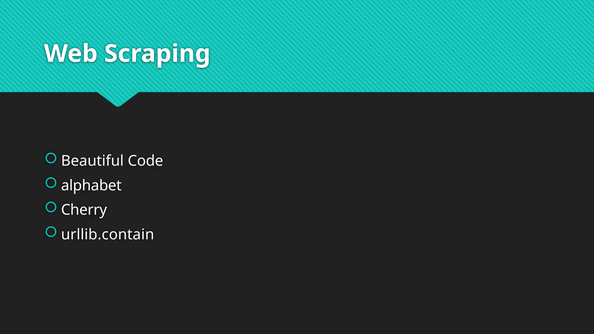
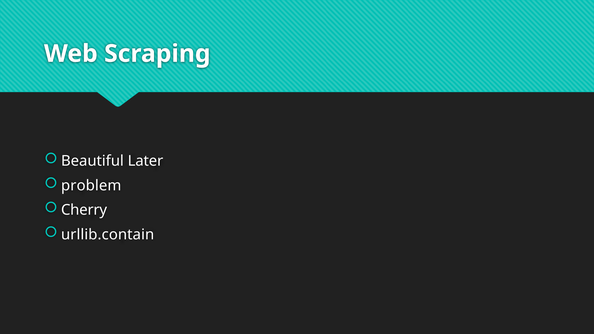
Code: Code -> Later
alphabet: alphabet -> problem
